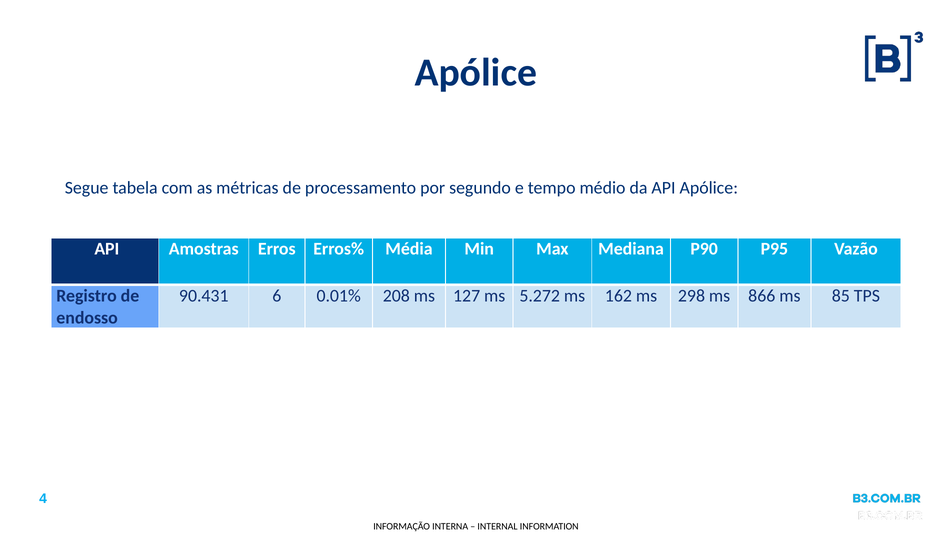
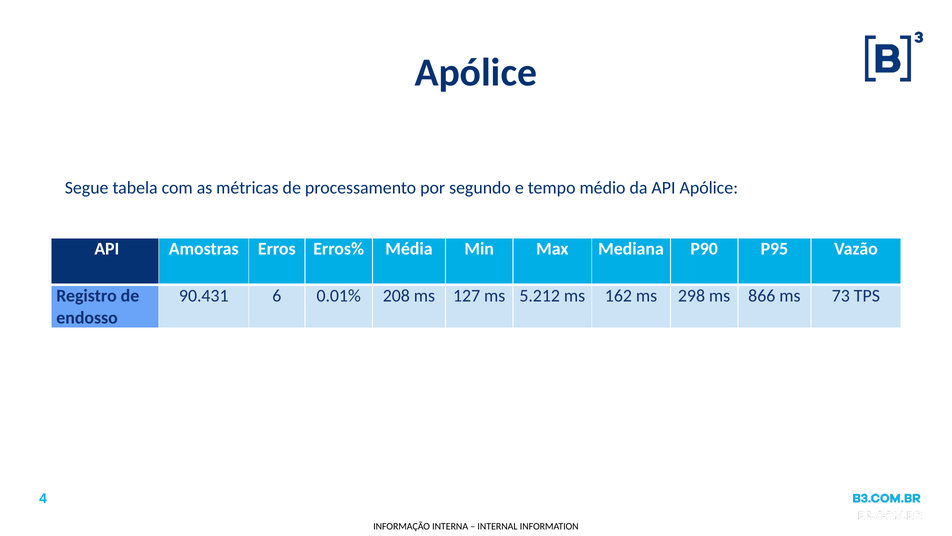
5.272: 5.272 -> 5.212
85: 85 -> 73
